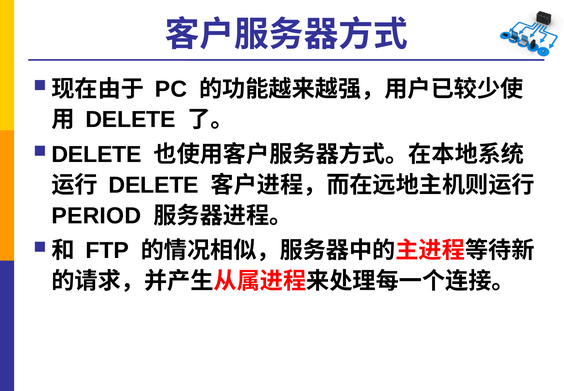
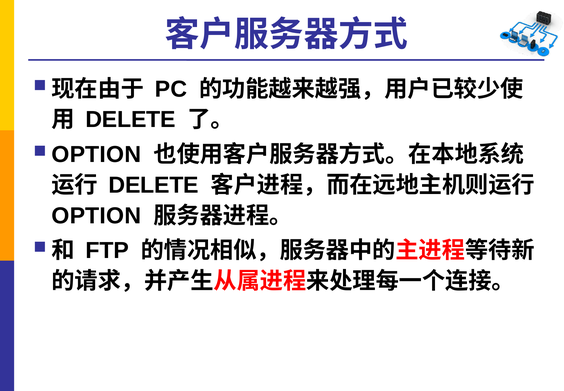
DELETE at (97, 154): DELETE -> OPTION
PERIOD at (96, 215): PERIOD -> OPTION
